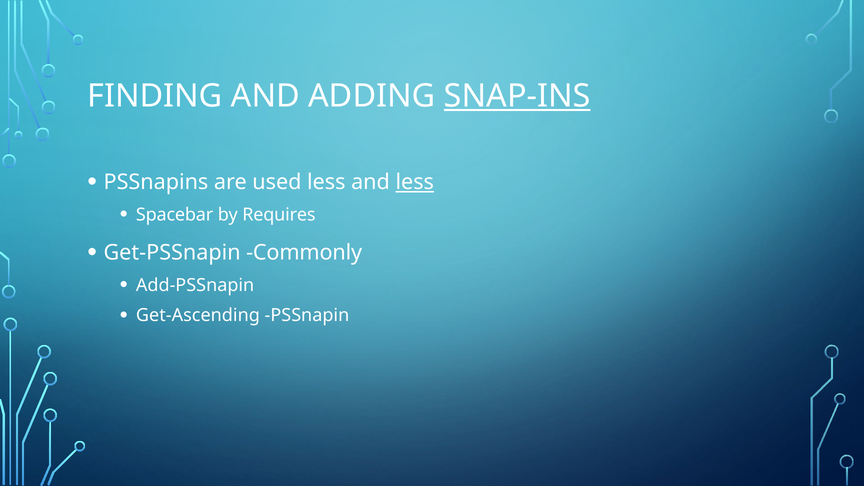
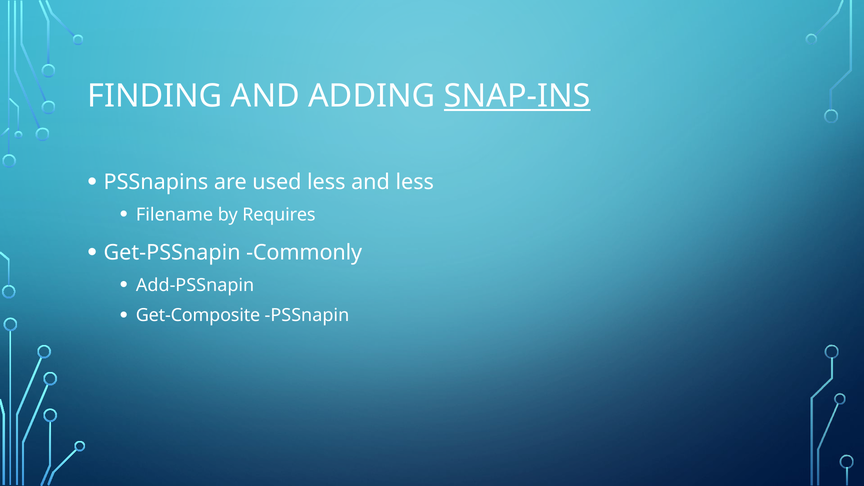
less at (415, 182) underline: present -> none
Spacebar: Spacebar -> Filename
Get-Ascending: Get-Ascending -> Get-Composite
